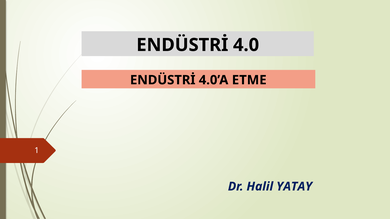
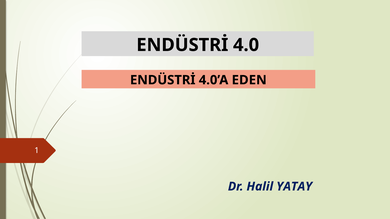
ETME: ETME -> EDEN
